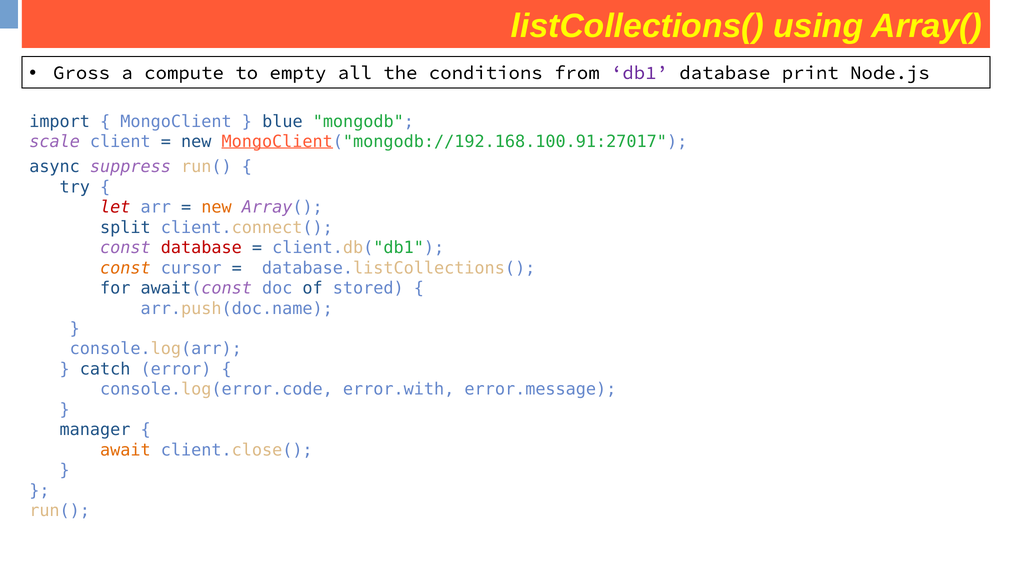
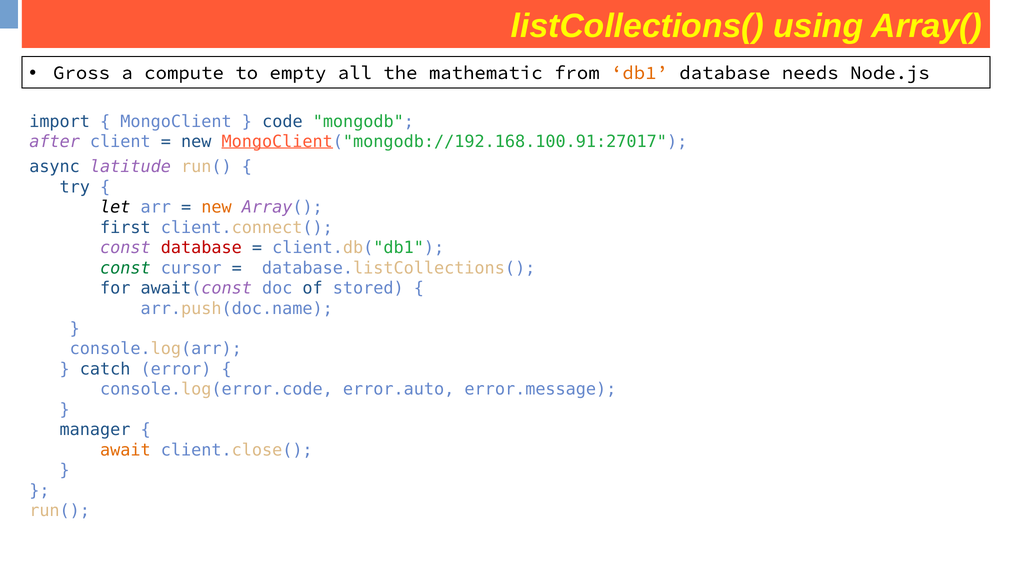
conditions: conditions -> mathematic
db1 colour: purple -> orange
print: print -> needs
blue: blue -> code
scale: scale -> after
suppress: suppress -> latitude
let colour: red -> black
split: split -> first
const at (125, 268) colour: orange -> green
error.with: error.with -> error.auto
